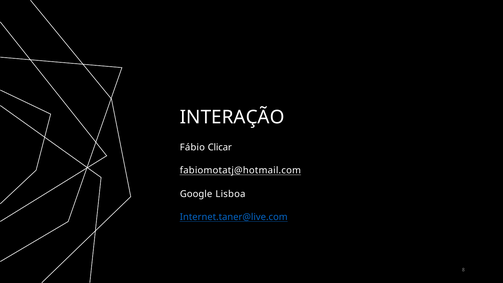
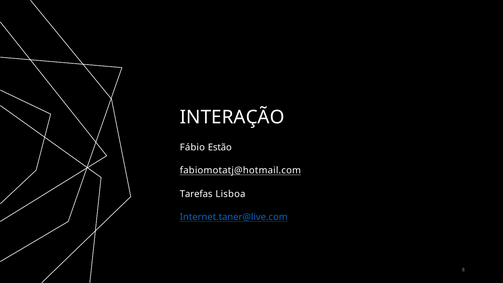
Clicar: Clicar -> Estão
Google: Google -> Tarefas
